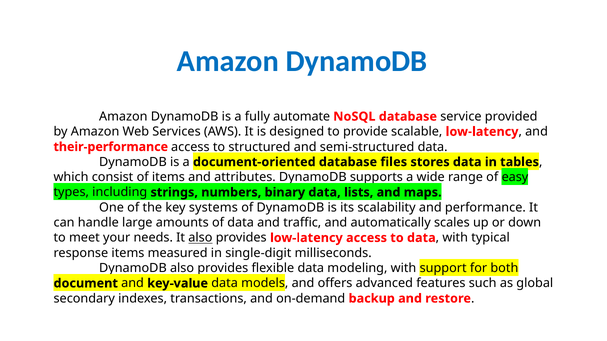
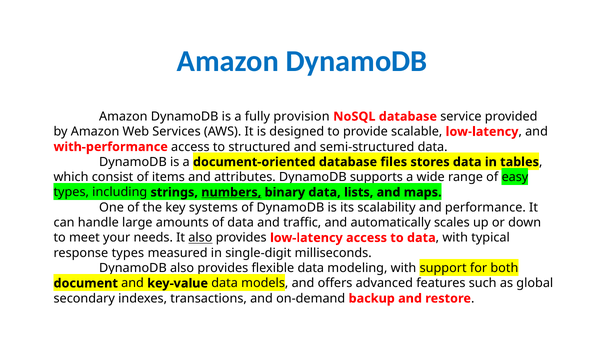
automate: automate -> provision
their-performance: their-performance -> with-performance
numbers underline: none -> present
response items: items -> types
